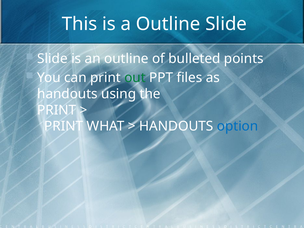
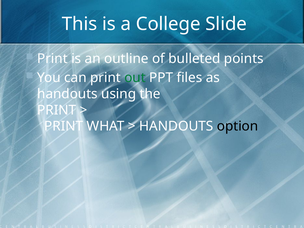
a Outline: Outline -> College
Slide at (52, 59): Slide -> Print
option colour: blue -> black
